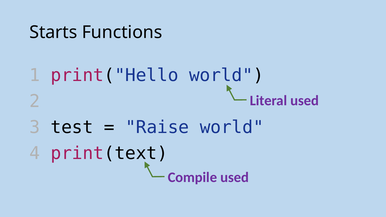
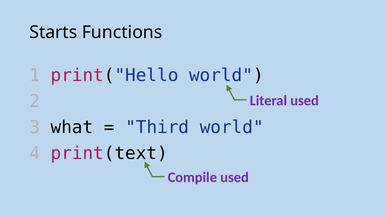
test: test -> what
Raise: Raise -> Third
